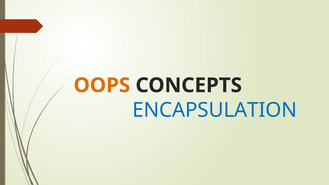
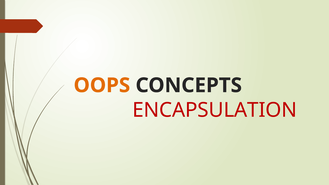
ENCAPSULATION colour: blue -> red
